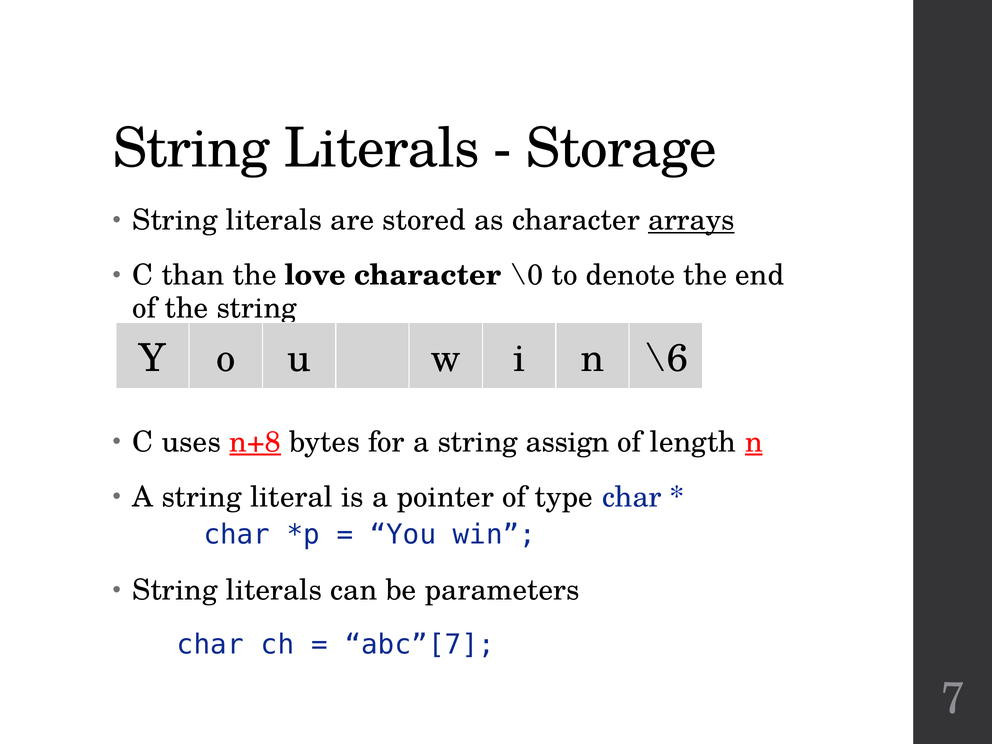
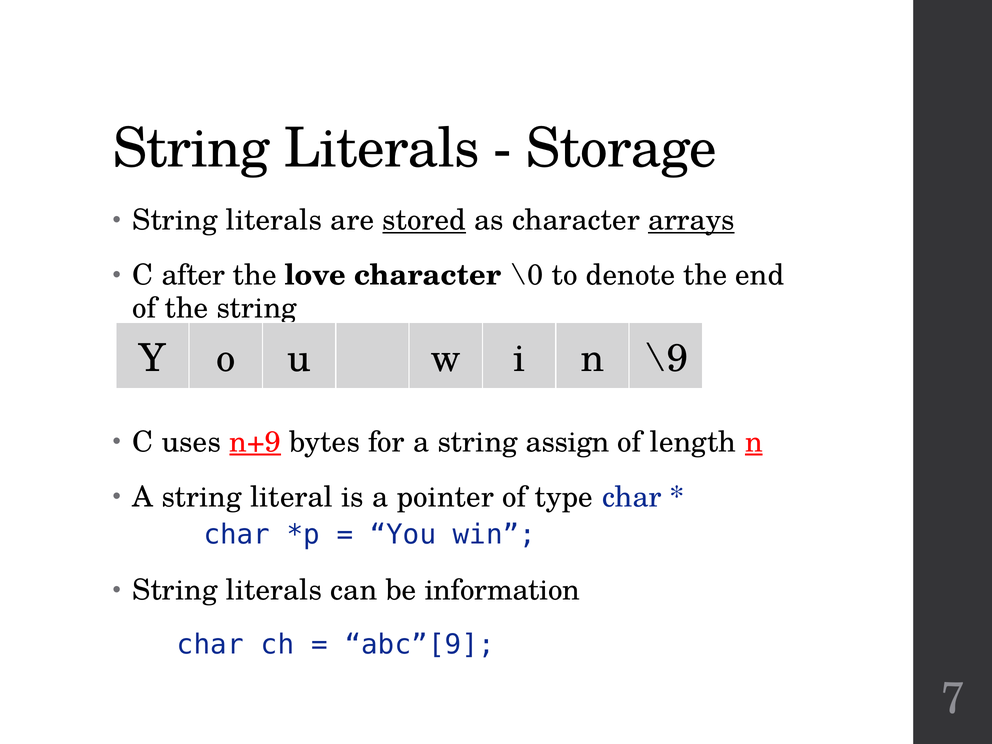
stored underline: none -> present
than: than -> after
\6: \6 -> \9
n+8: n+8 -> n+9
parameters: parameters -> information
abc”[7: abc”[7 -> abc”[9
